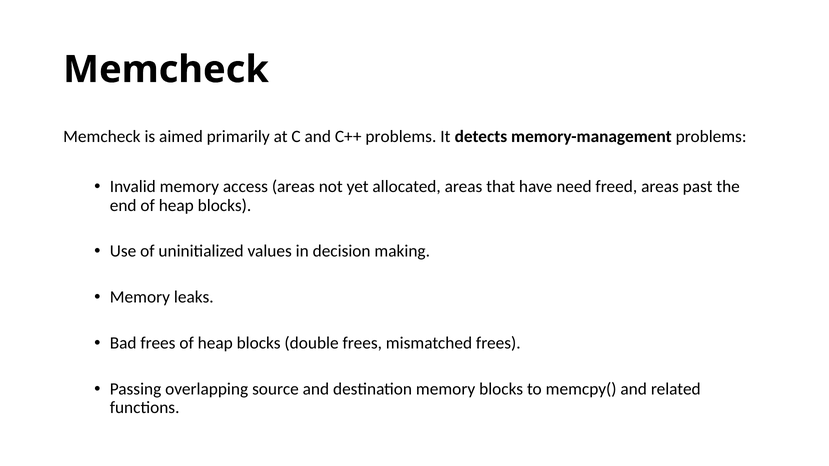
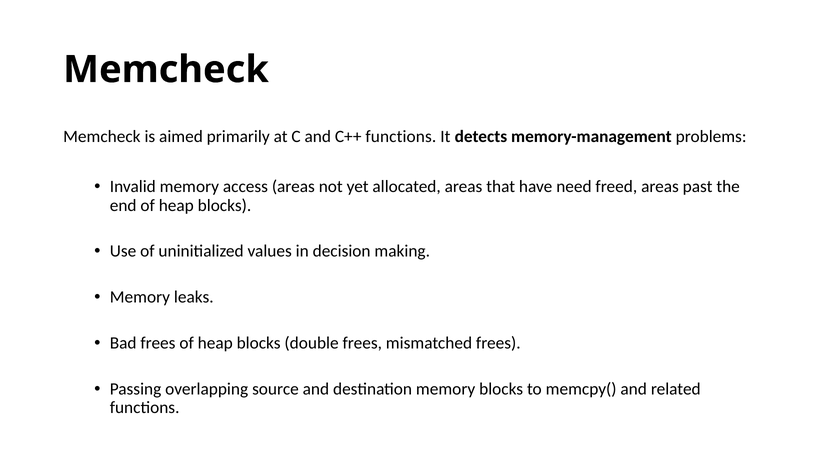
C++ problems: problems -> functions
